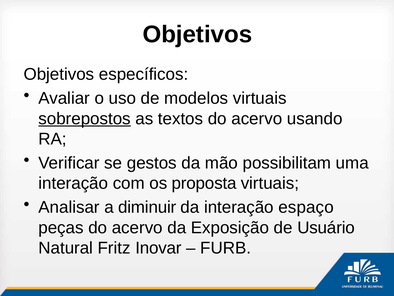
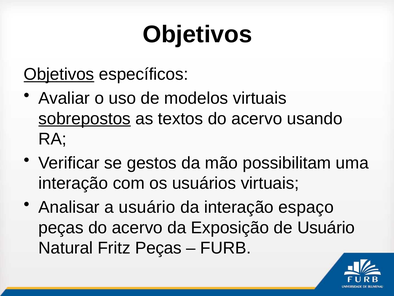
Objetivos at (59, 74) underline: none -> present
proposta: proposta -> usuários
a diminuir: diminuir -> usuário
Fritz Inovar: Inovar -> Peças
